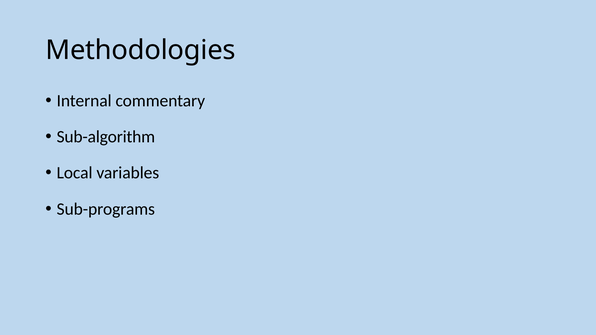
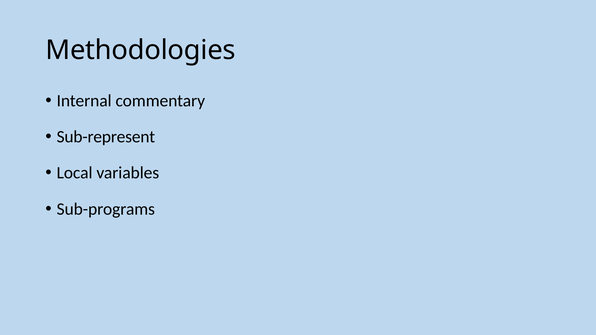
Sub-algorithm: Sub-algorithm -> Sub-represent
